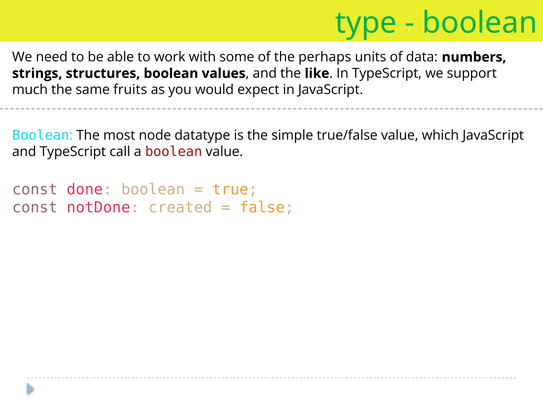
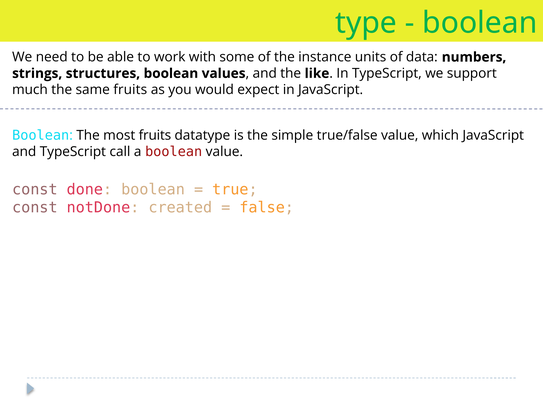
perhaps: perhaps -> instance
most node: node -> fruits
